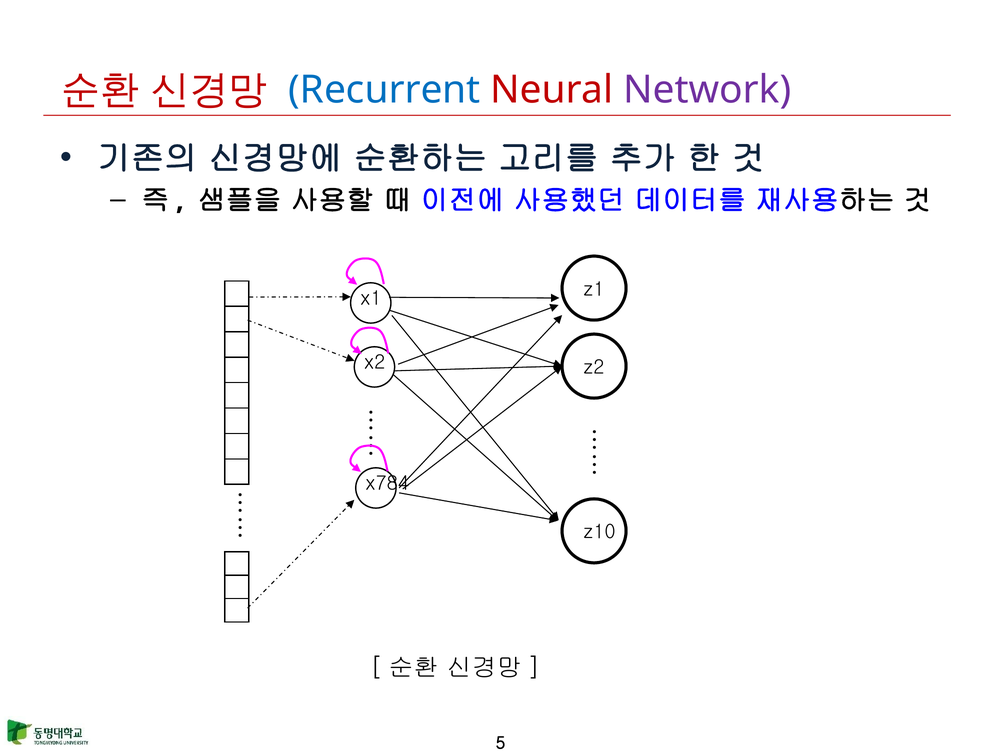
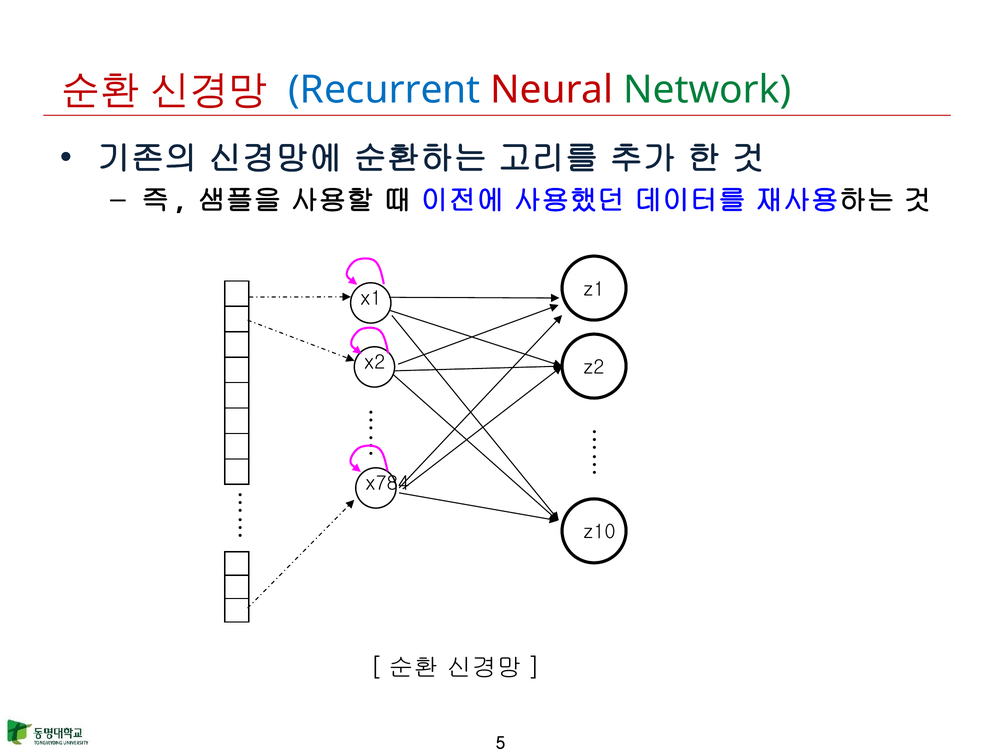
Network colour: purple -> green
